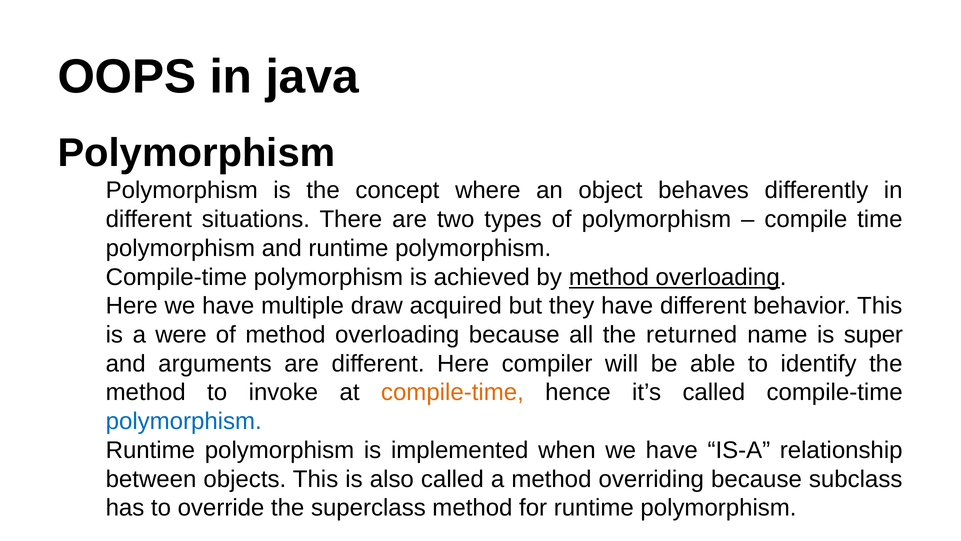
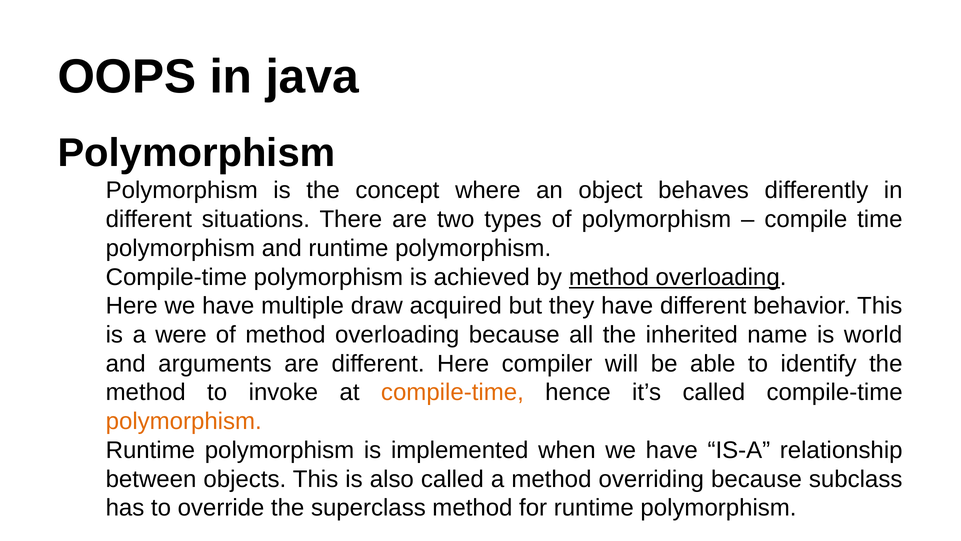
returned: returned -> inherited
super: super -> world
polymorphism at (184, 421) colour: blue -> orange
